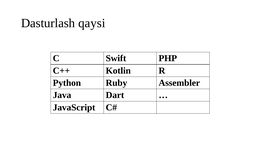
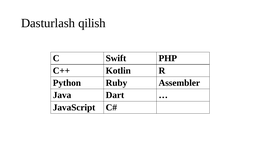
qaysi: qaysi -> qilish
